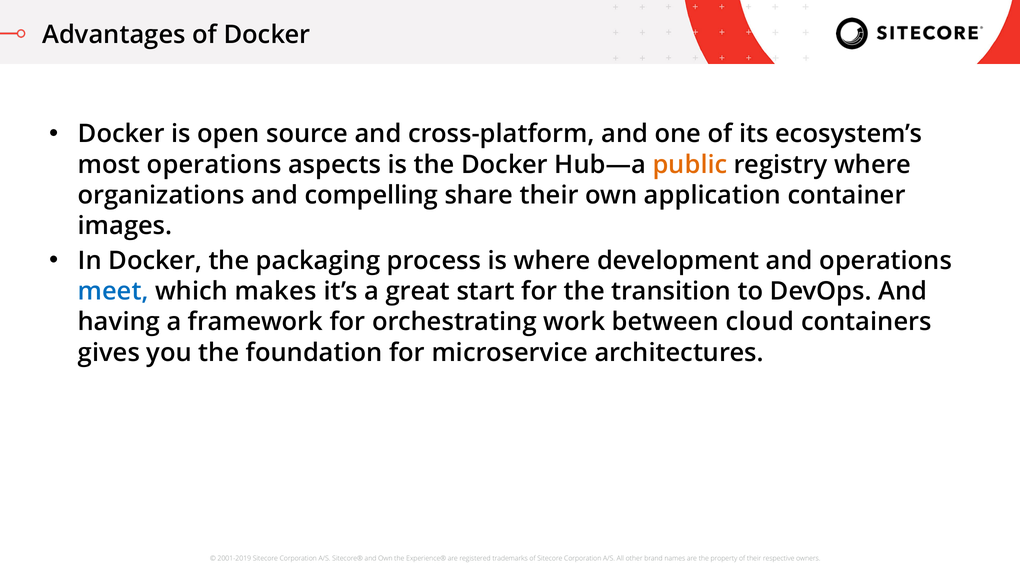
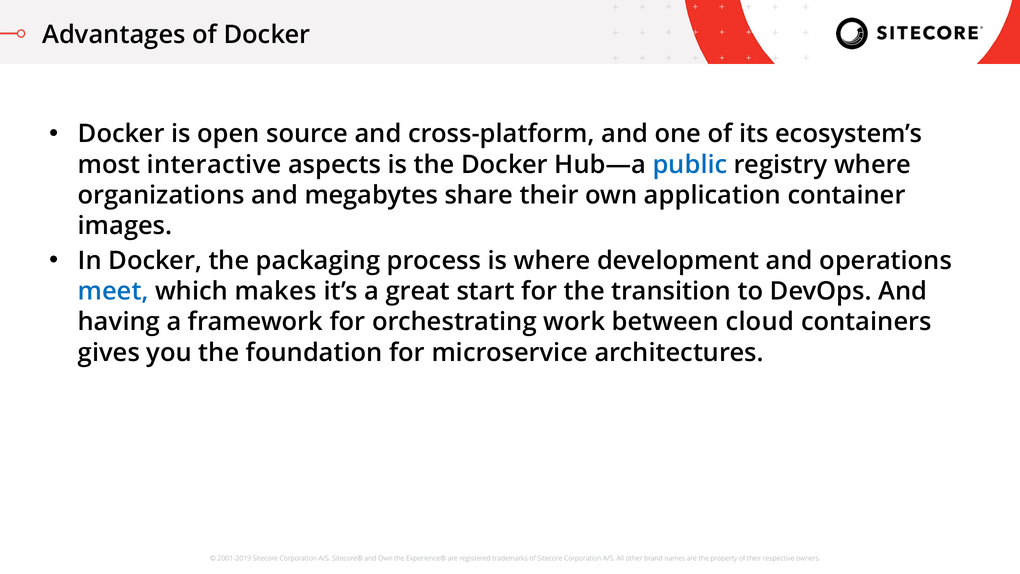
most operations: operations -> interactive
public colour: orange -> blue
compelling: compelling -> megabytes
